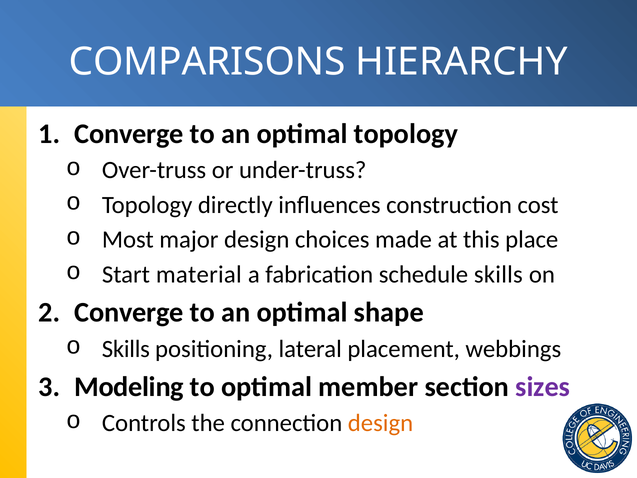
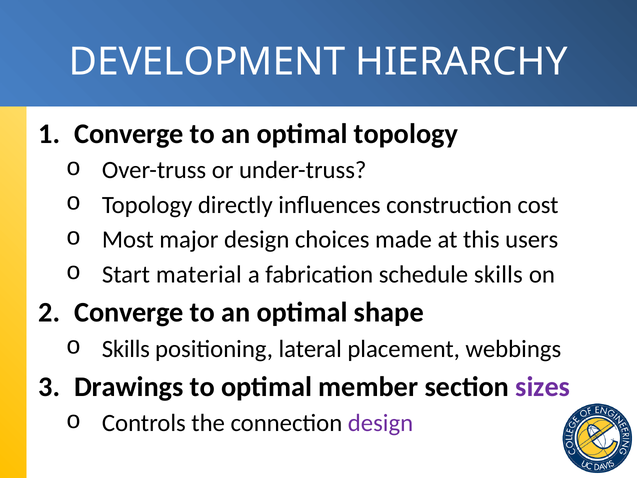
COMPARISONS: COMPARISONS -> DEVELOPMENT
place: place -> users
Modeling: Modeling -> Drawings
design at (381, 423) colour: orange -> purple
